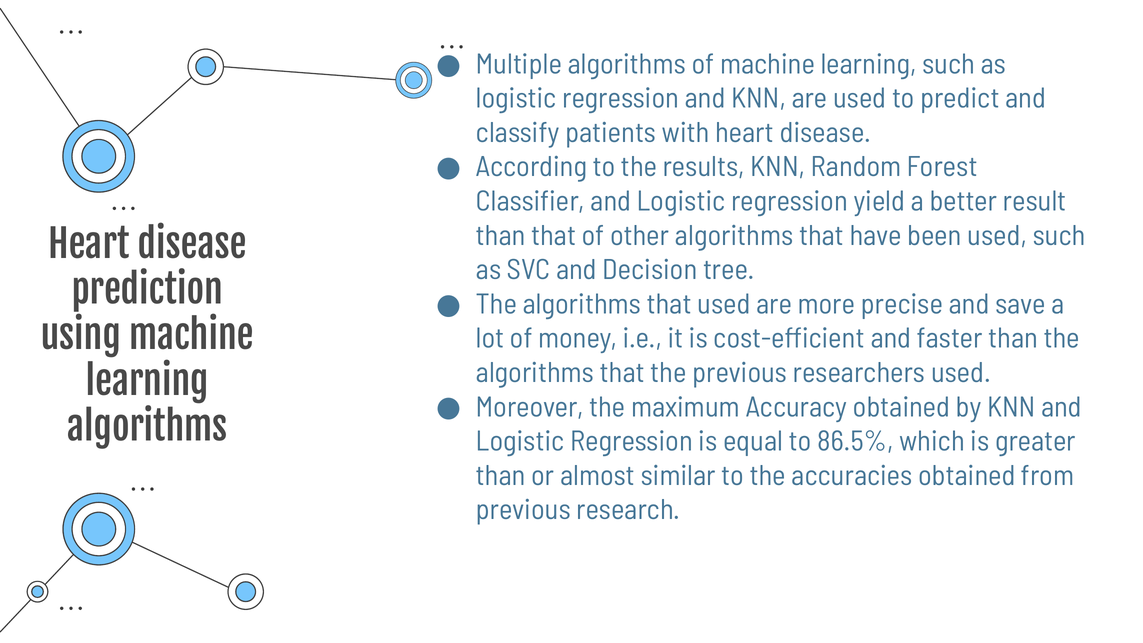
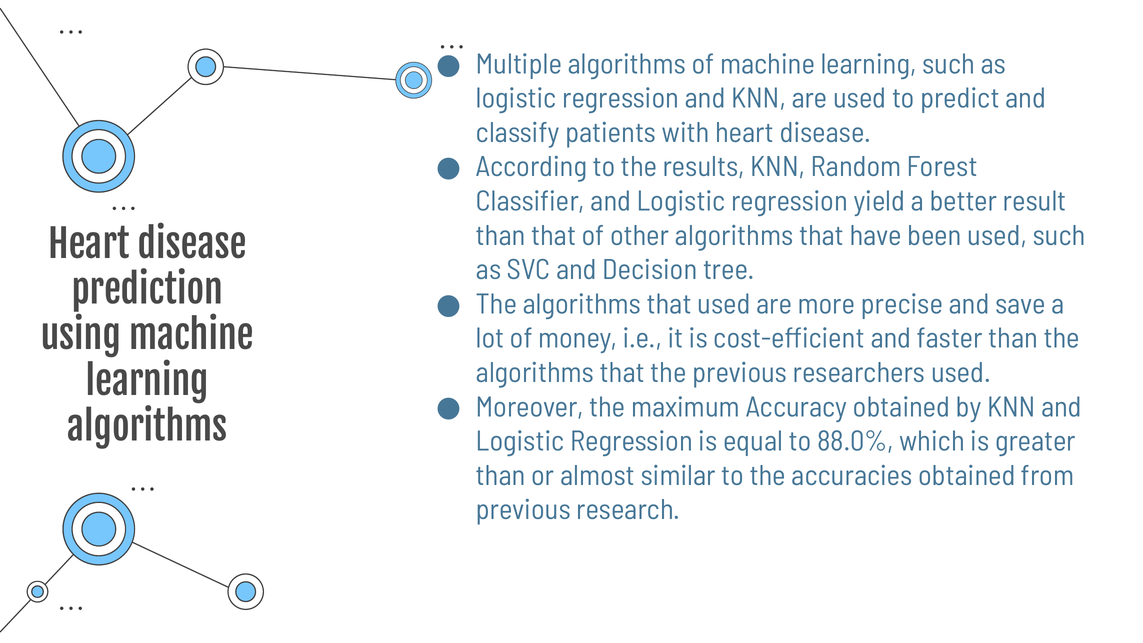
86.5%: 86.5% -> 88.0%
